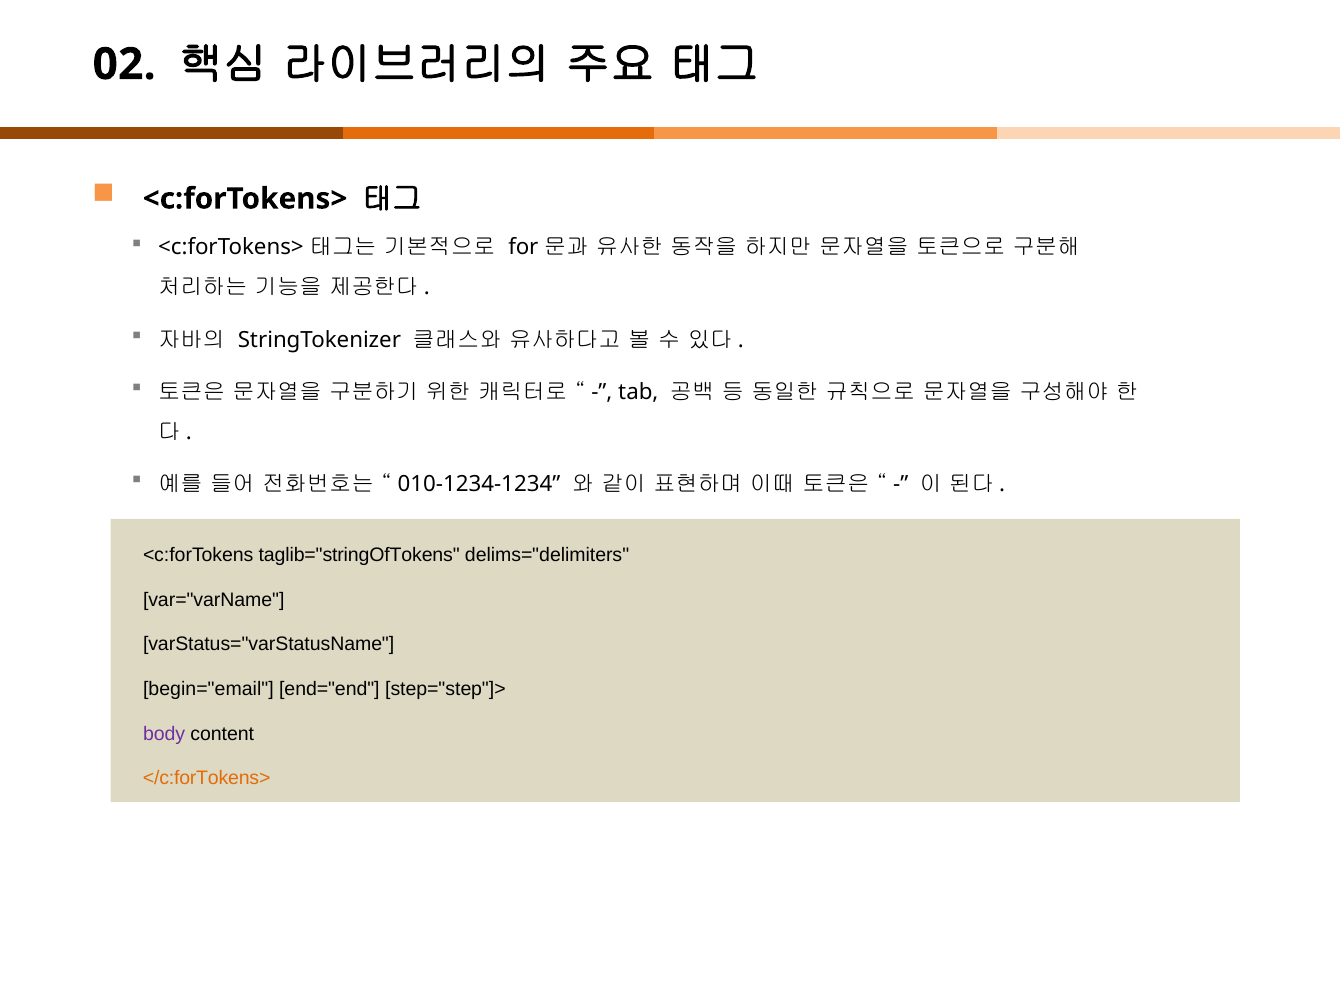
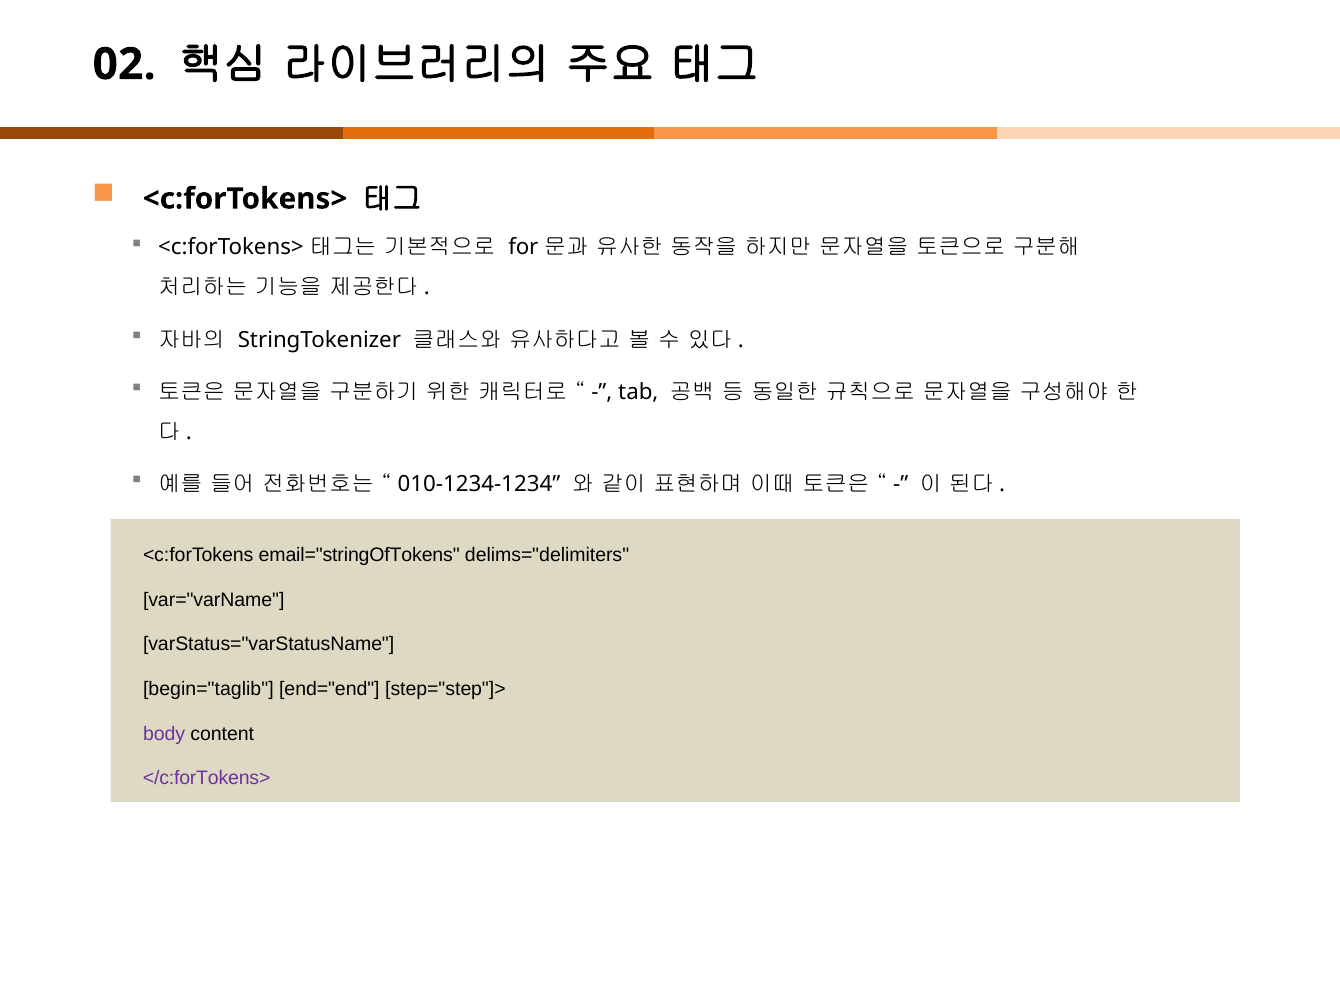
taglib="stringOfTokens: taglib="stringOfTokens -> email="stringOfTokens
begin="email: begin="email -> begin="taglib
</c:forTokens> colour: orange -> purple
